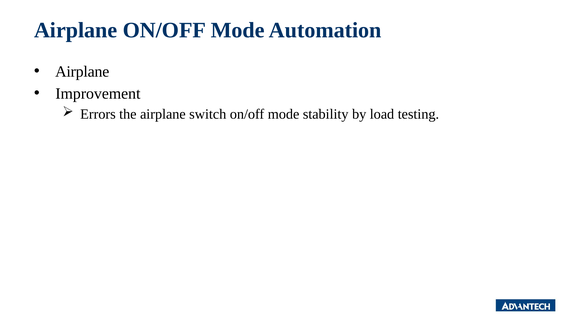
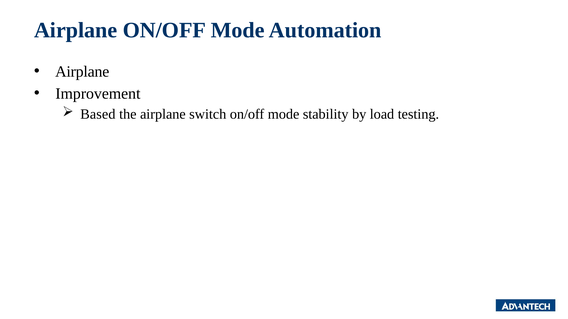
Errors: Errors -> Based
